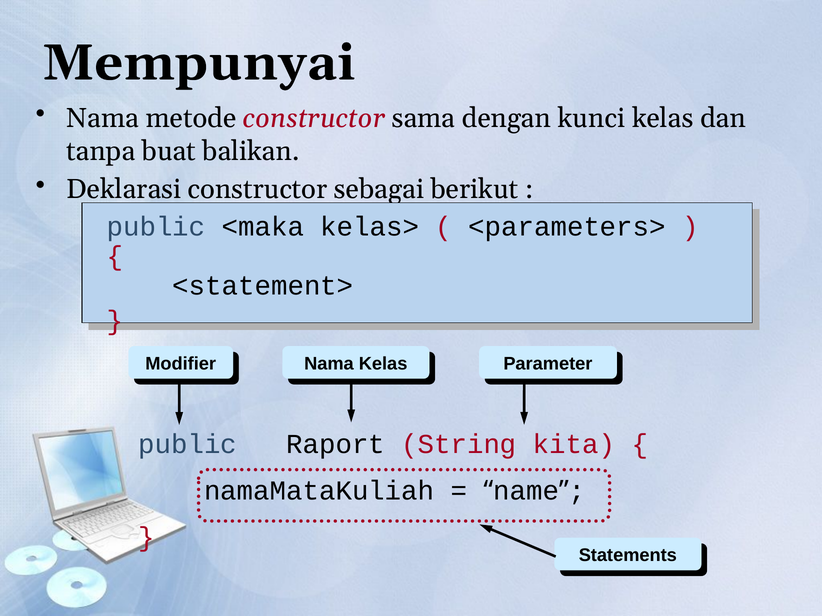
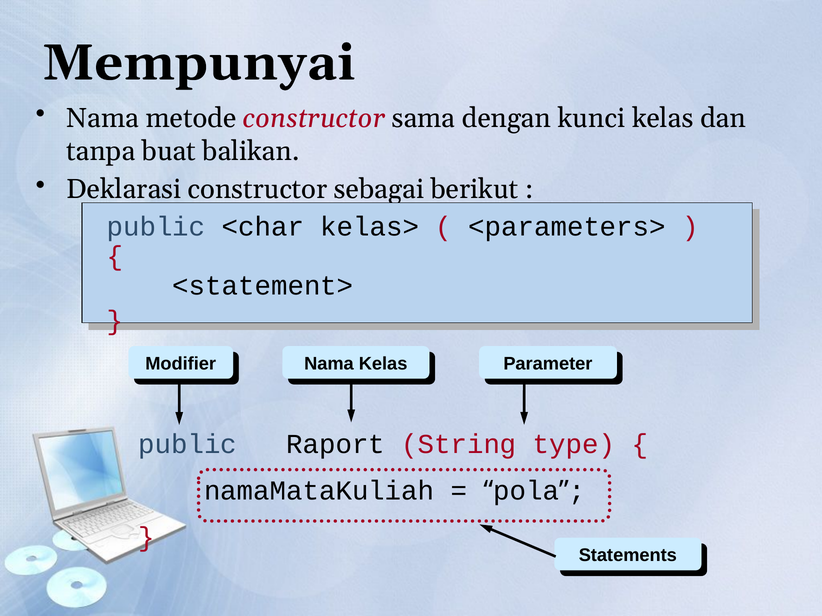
<maka: <maka -> <char
kita: kita -> type
name: name -> pola
